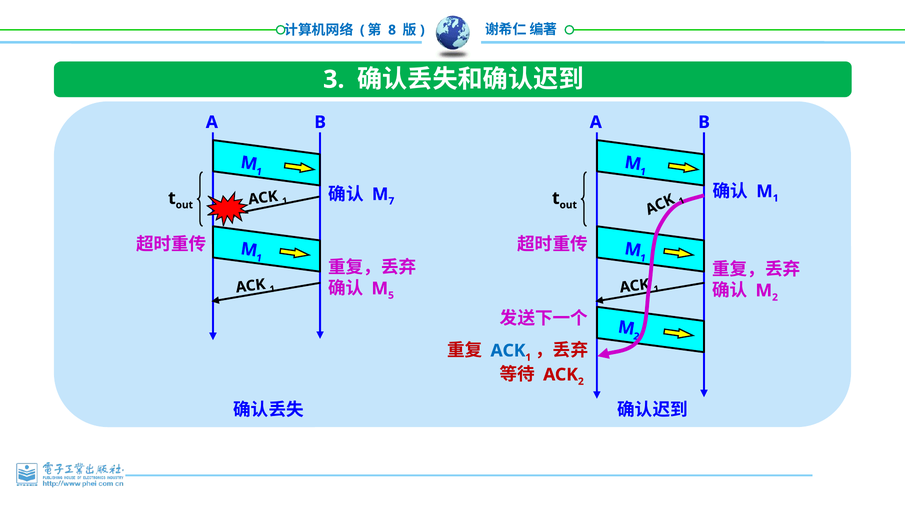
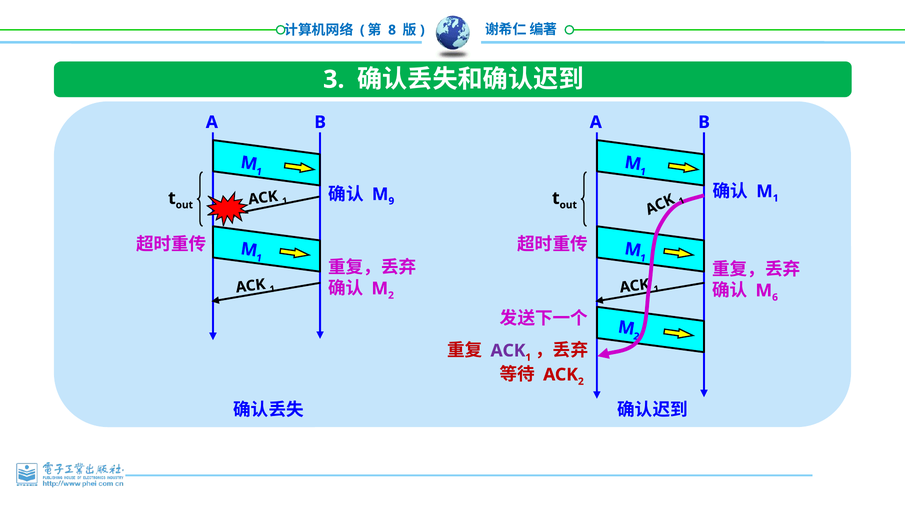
7: 7 -> 9
5 at (391, 295): 5 -> 2
2 at (775, 297): 2 -> 6
ACK at (508, 351) colour: blue -> purple
